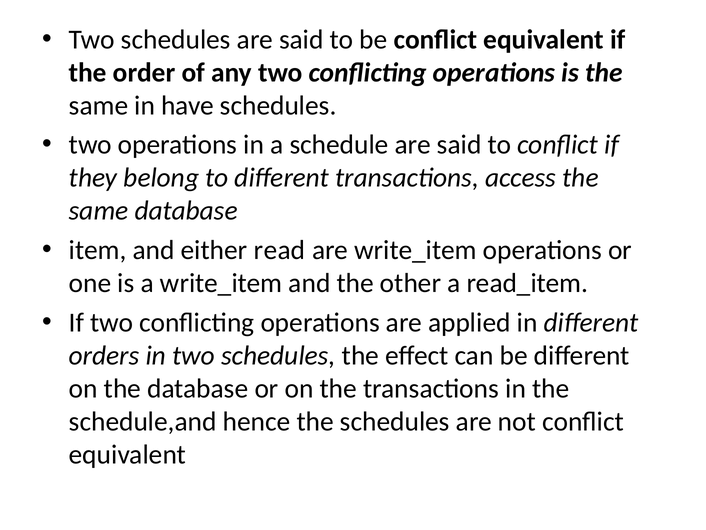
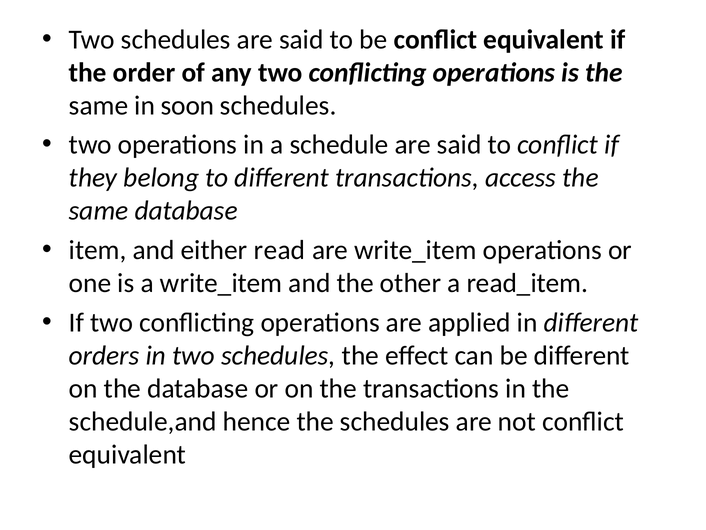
have: have -> soon
